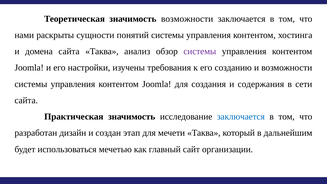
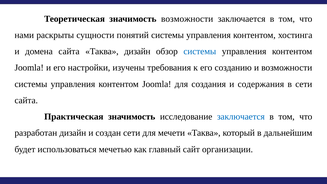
Таква анализ: анализ -> дизайн
системы at (200, 51) colour: purple -> blue
создан этап: этап -> сети
